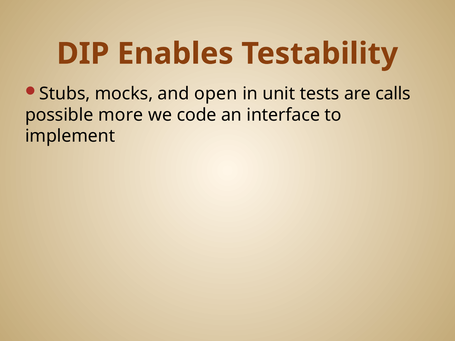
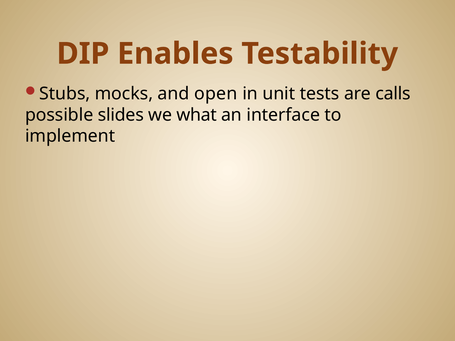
more: more -> slides
code: code -> what
